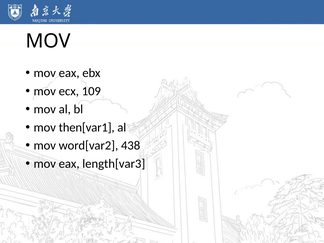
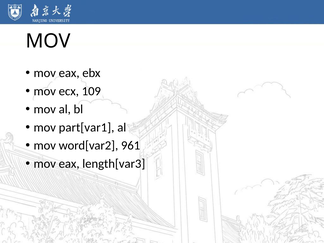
then[var1: then[var1 -> part[var1
438: 438 -> 961
